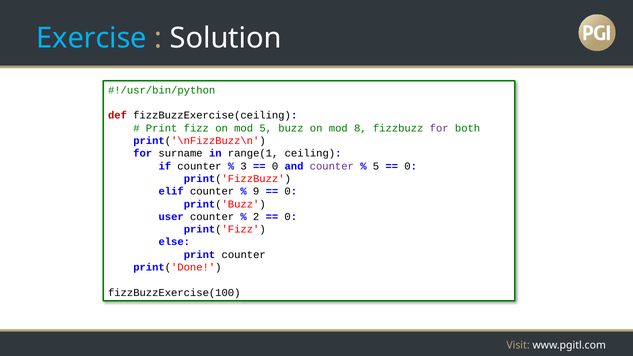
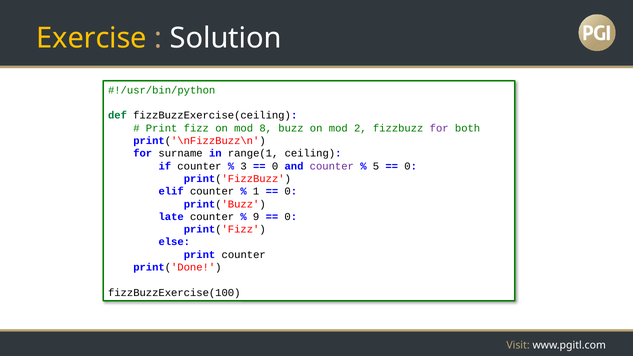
Exercise colour: light blue -> yellow
def colour: red -> green
mod 5: 5 -> 8
8: 8 -> 2
9: 9 -> 1
user: user -> late
2: 2 -> 9
